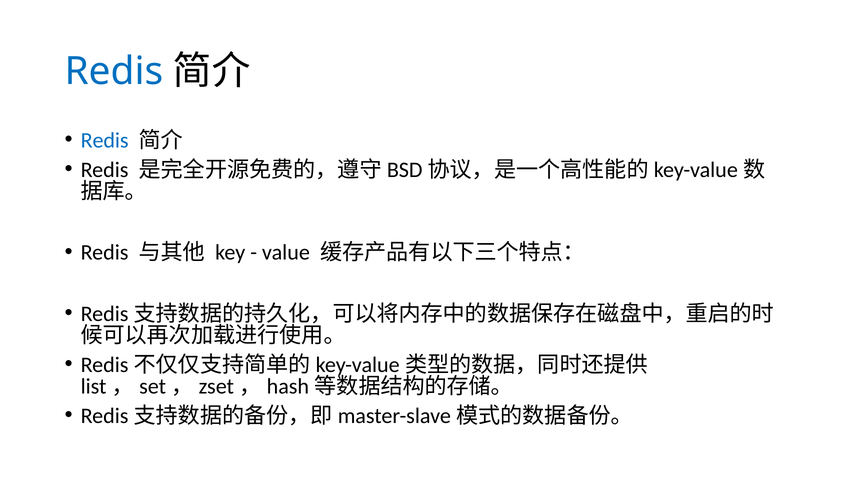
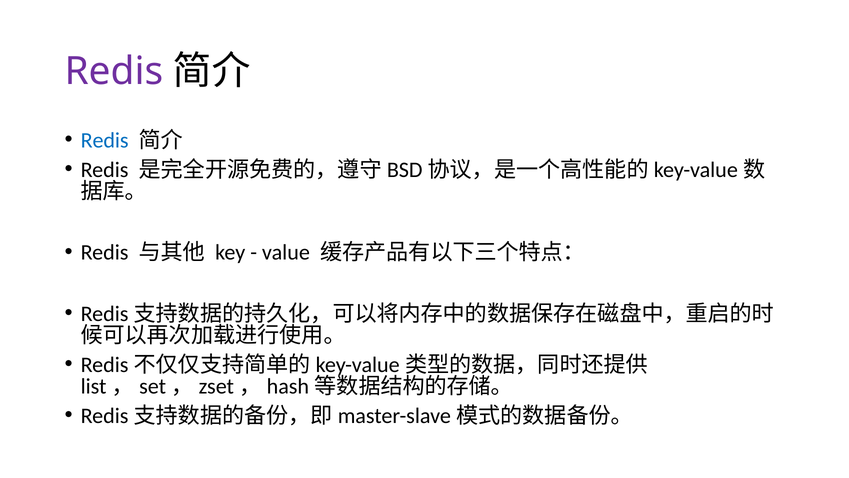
Redis at (114, 71) colour: blue -> purple
